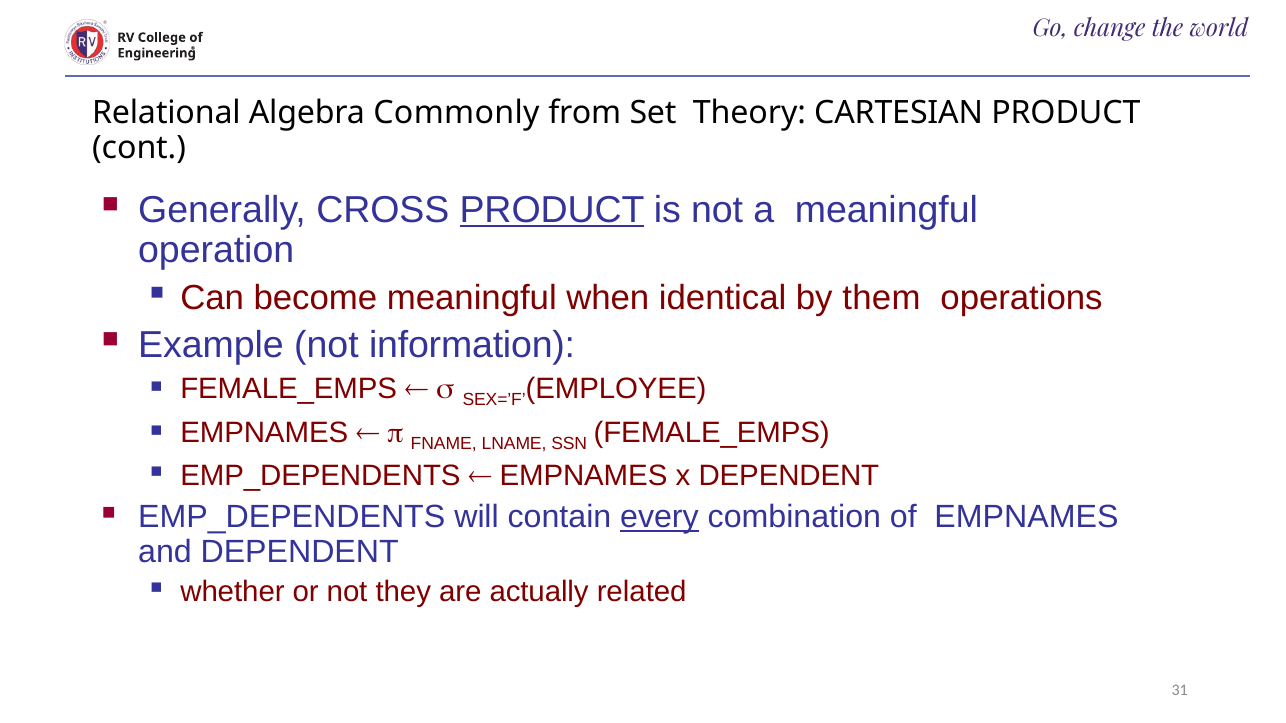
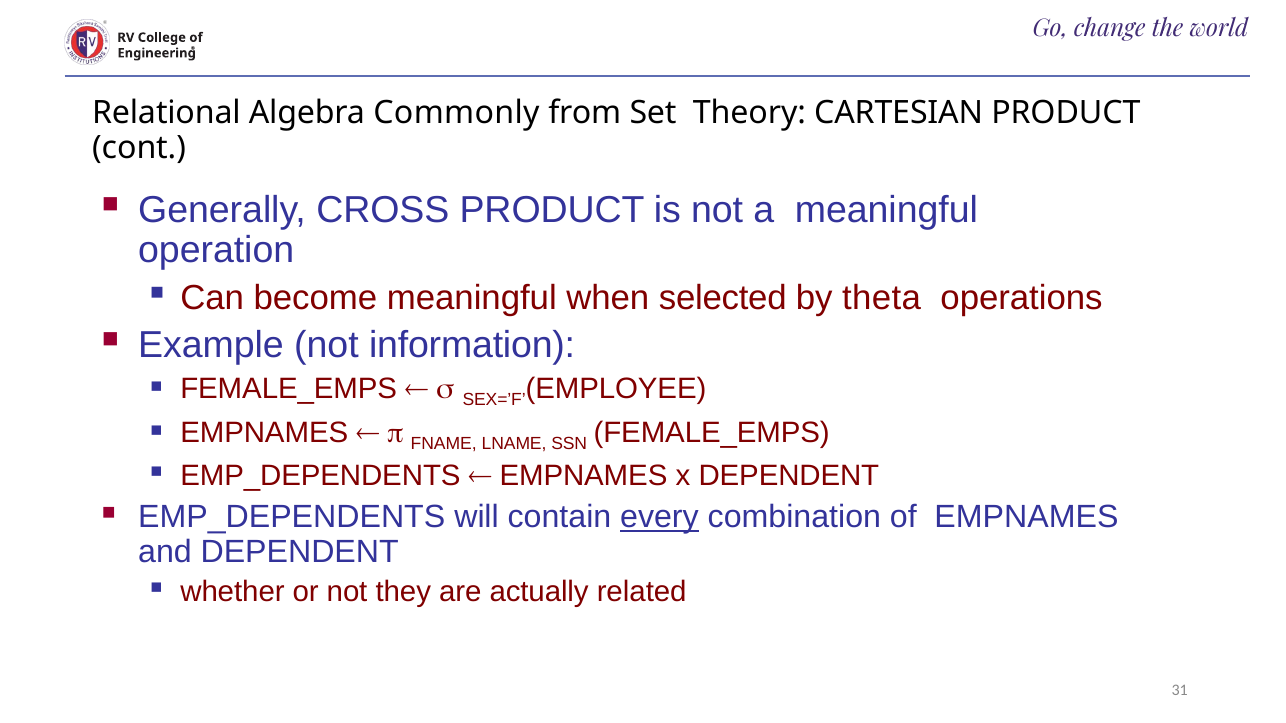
PRODUCT at (552, 210) underline: present -> none
identical: identical -> selected
them: them -> theta
